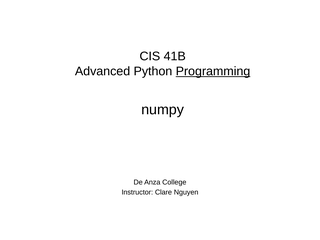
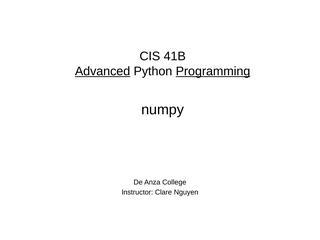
Advanced underline: none -> present
